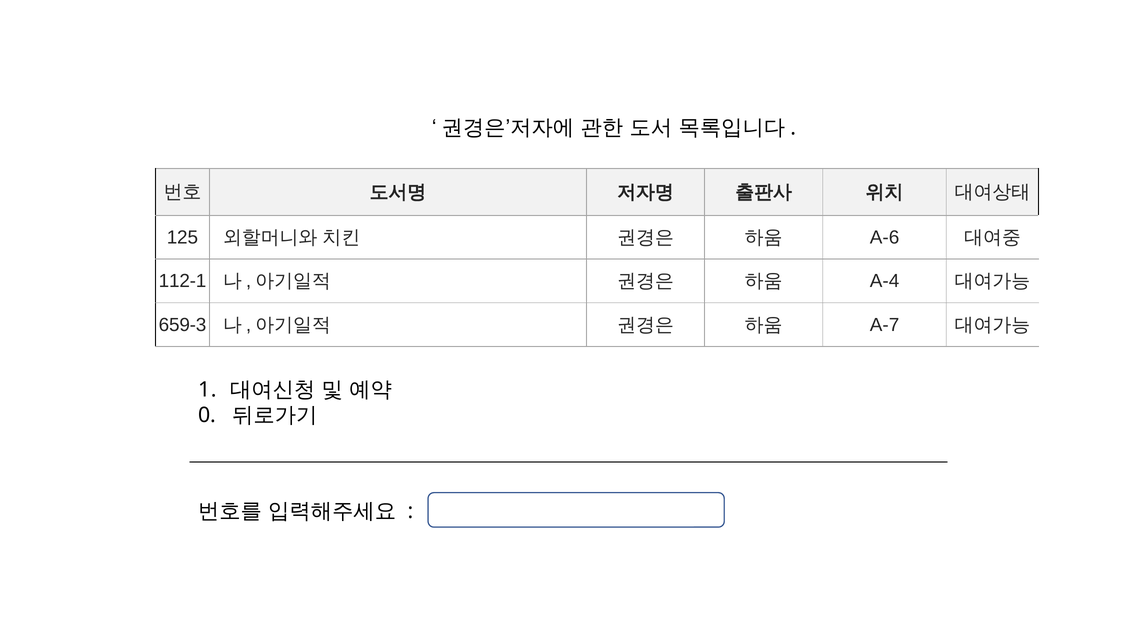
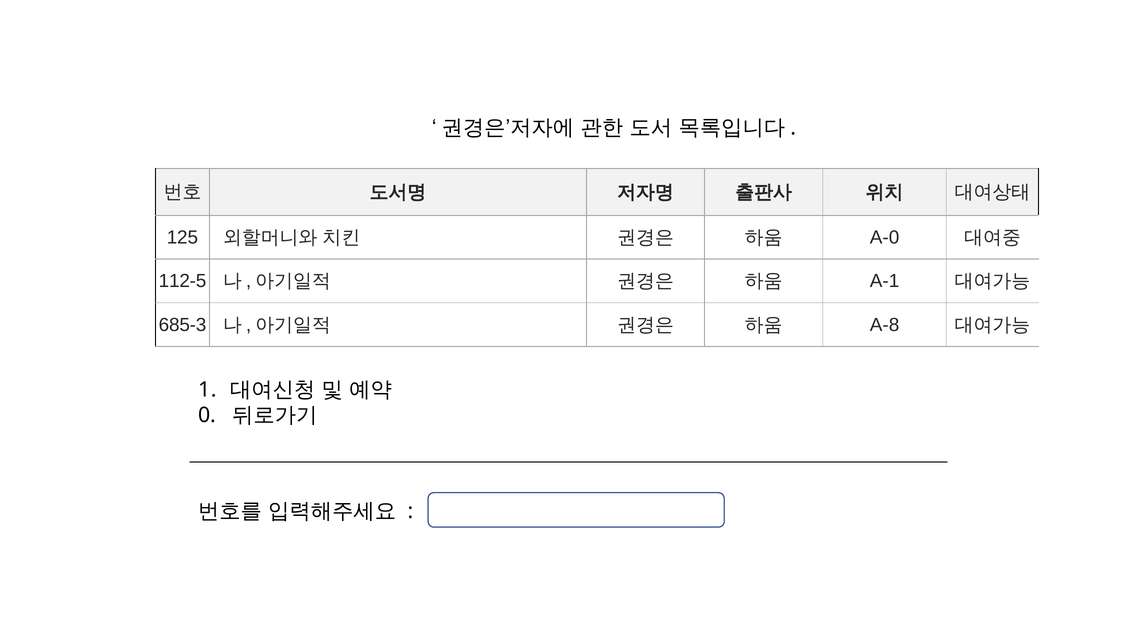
A-6: A-6 -> A-0
112-1: 112-1 -> 112-5
A-4: A-4 -> A-1
659-3: 659-3 -> 685-3
A-7: A-7 -> A-8
